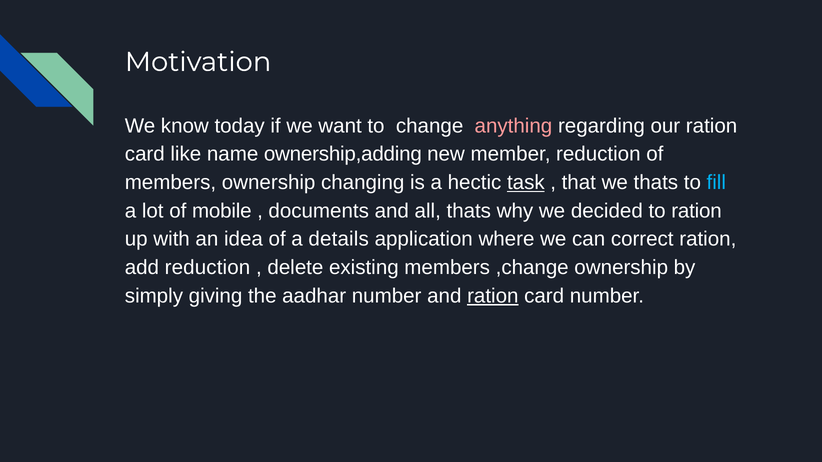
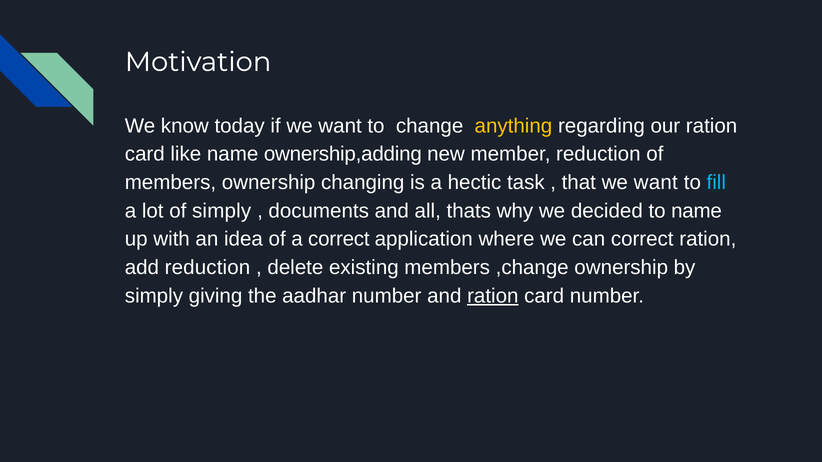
anything colour: pink -> yellow
task underline: present -> none
that we thats: thats -> want
of mobile: mobile -> simply
to ration: ration -> name
a details: details -> correct
